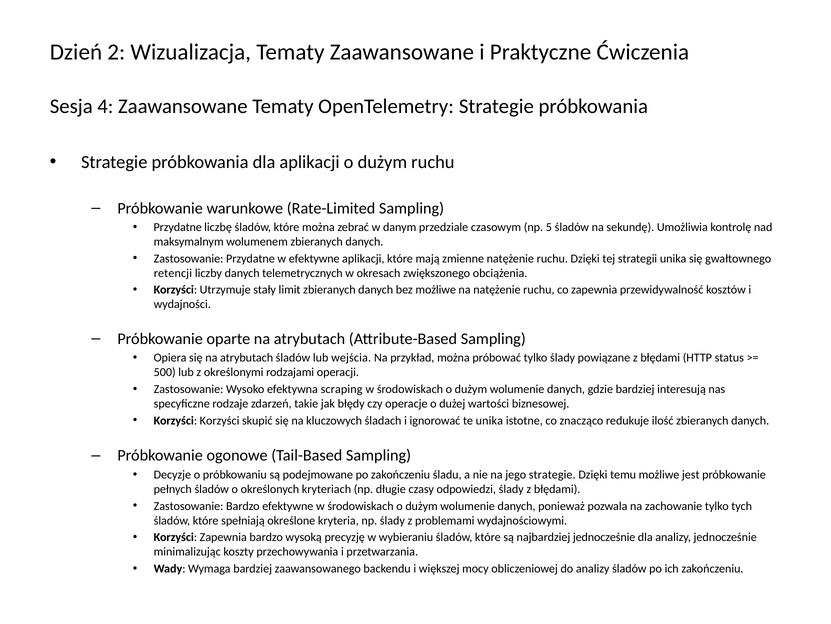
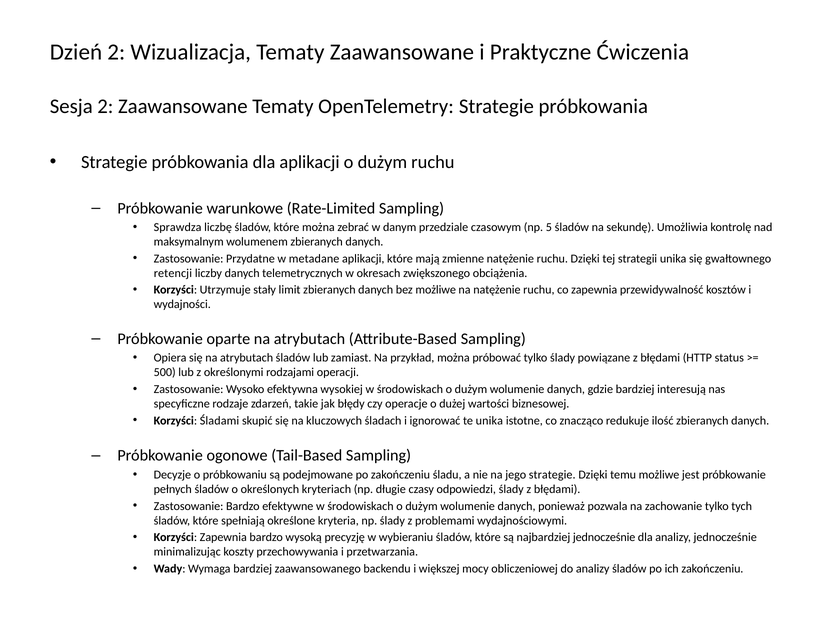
Sesja 4: 4 -> 2
Przydatne at (178, 227): Przydatne -> Sprawdza
w efektywne: efektywne -> metadane
wejścia: wejścia -> zamiast
scraping: scraping -> wysokiej
Korzyści Korzyści: Korzyści -> Śladami
